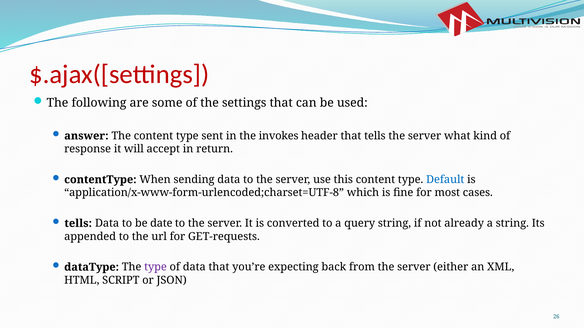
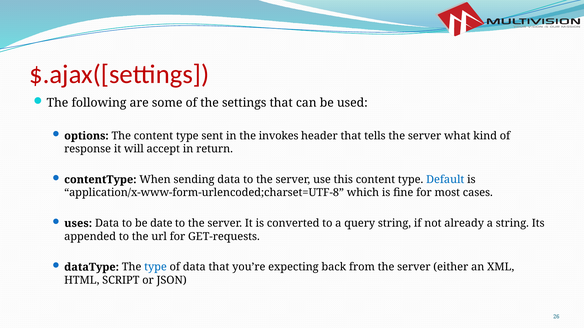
answer: answer -> options
tells at (78, 224): tells -> uses
type at (156, 267) colour: purple -> blue
